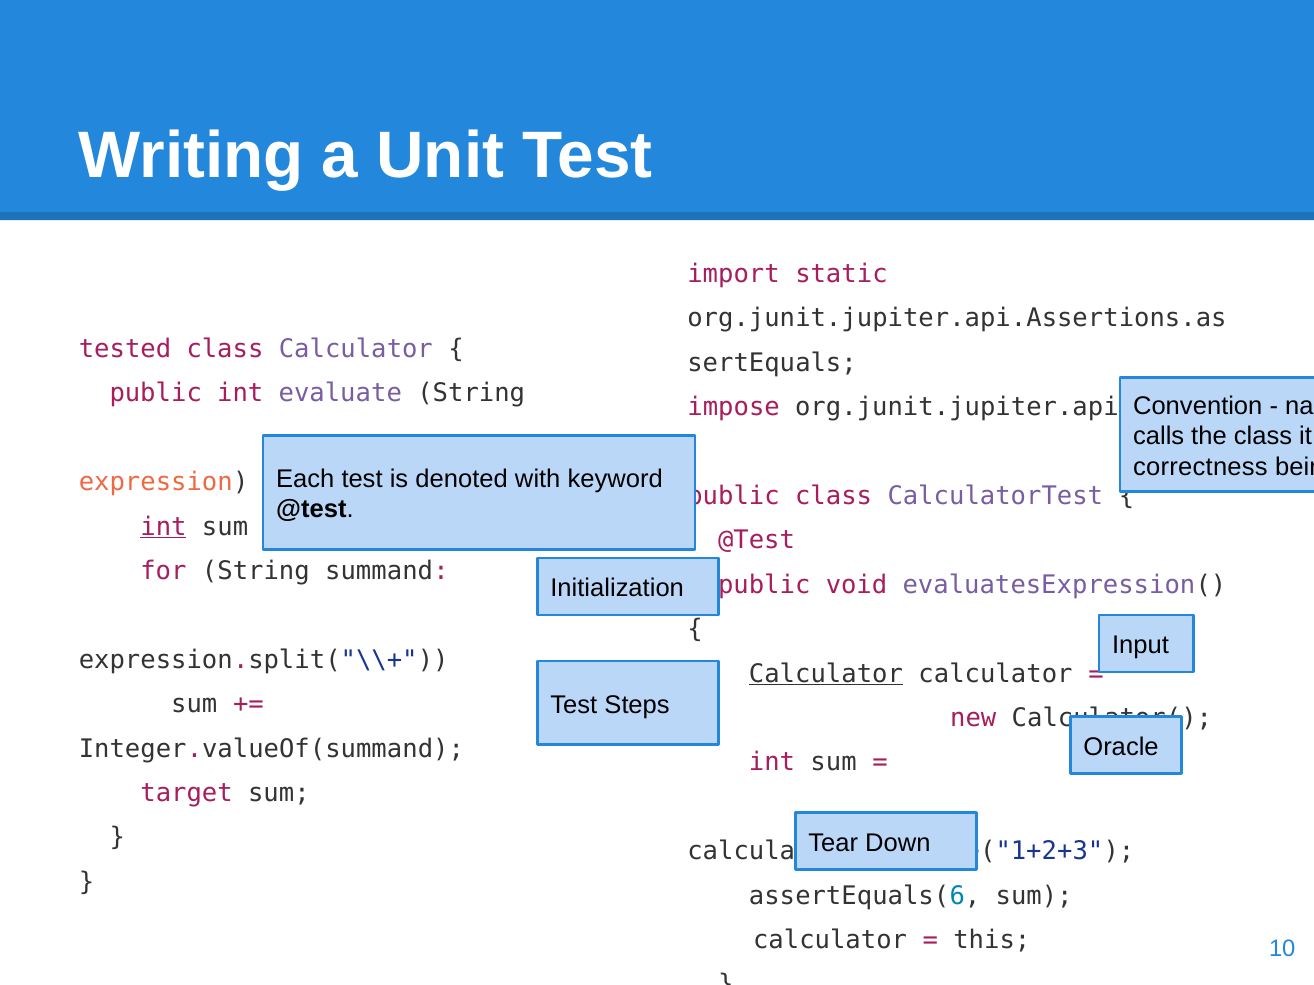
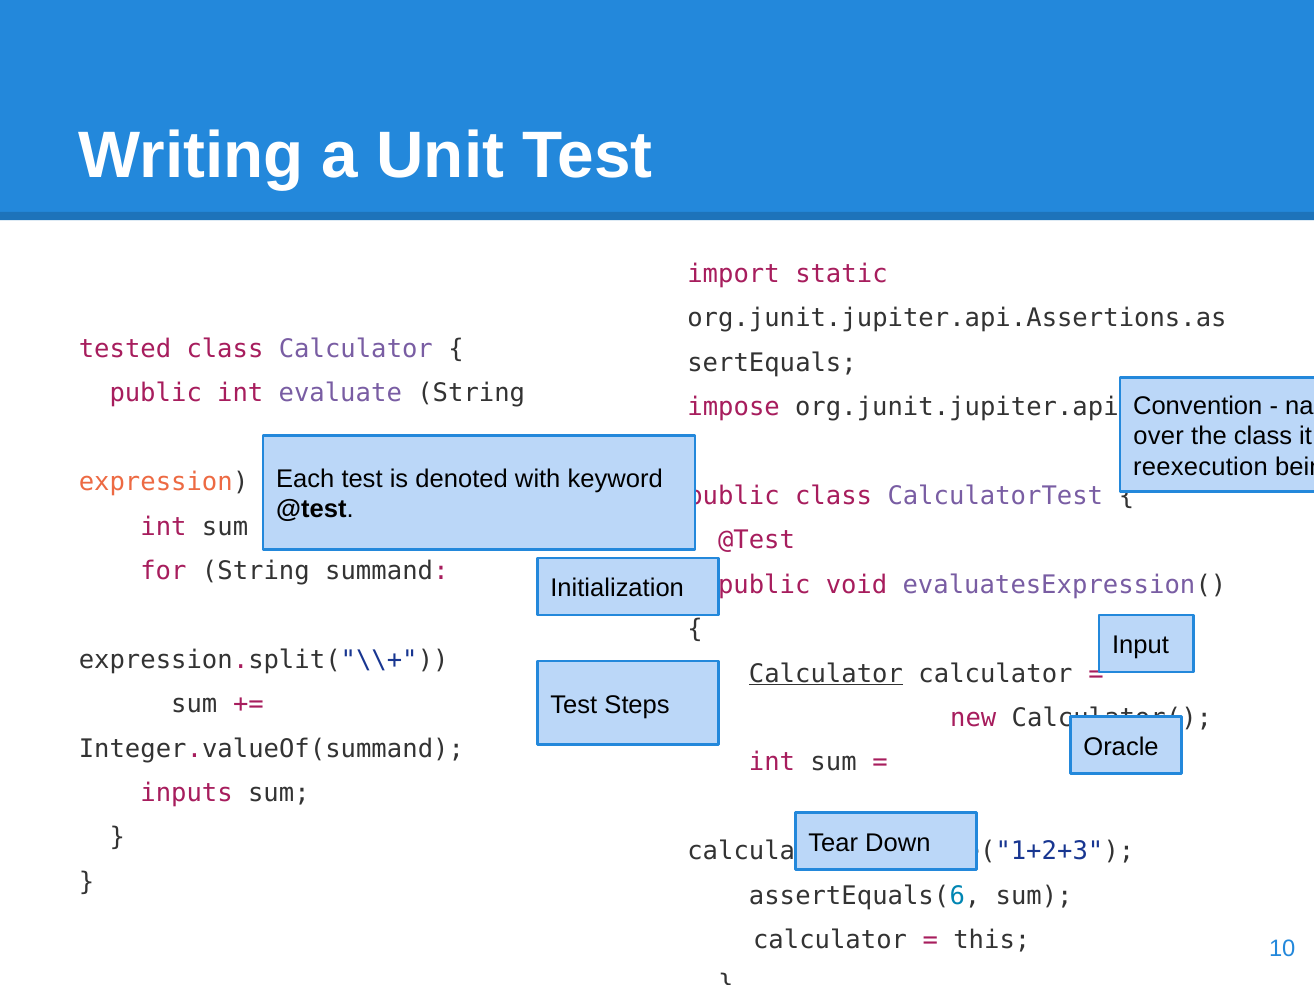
calls: calls -> over
correctness: correctness -> reexecution
int at (163, 527) underline: present -> none
target: target -> inputs
